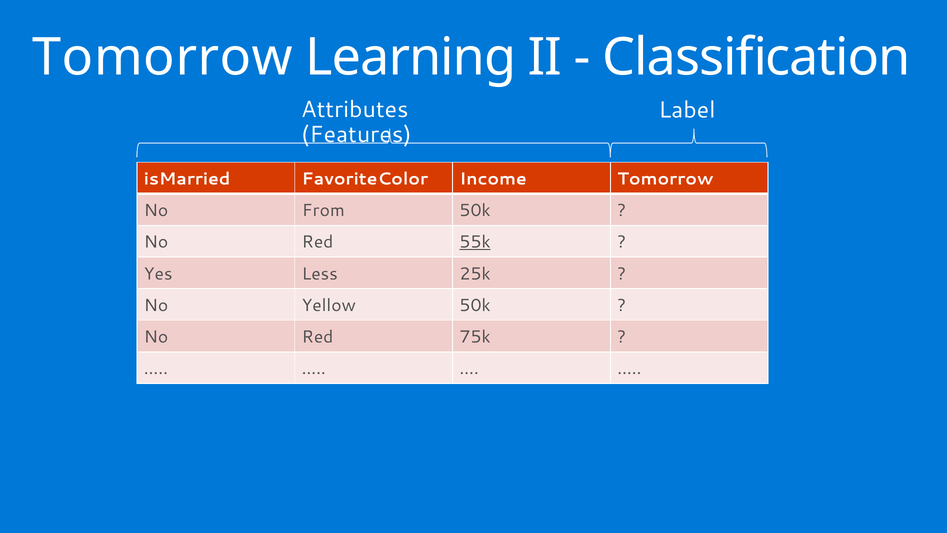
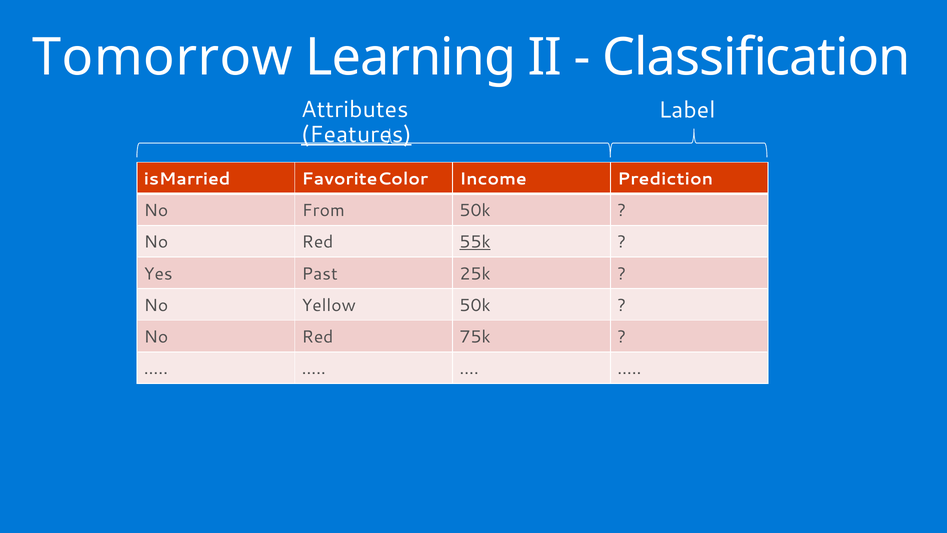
Features underline: none -> present
Income Tomorrow: Tomorrow -> Prediction
Less: Less -> Past
